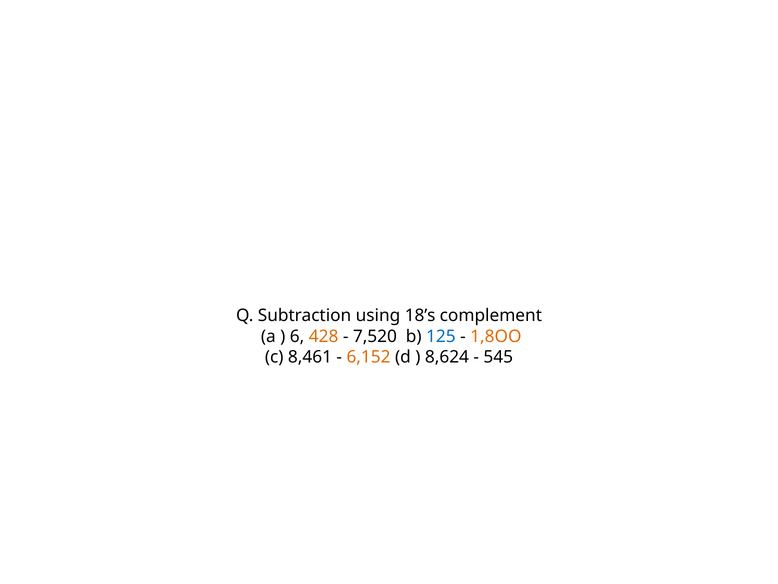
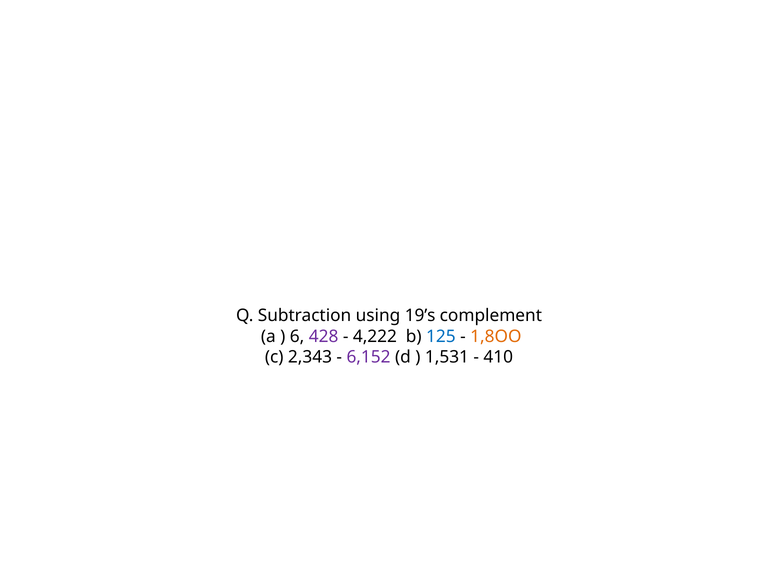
18’s: 18’s -> 19’s
428 colour: orange -> purple
7,520: 7,520 -> 4,222
8,461: 8,461 -> 2,343
6,152 colour: orange -> purple
8,624: 8,624 -> 1,531
545: 545 -> 410
